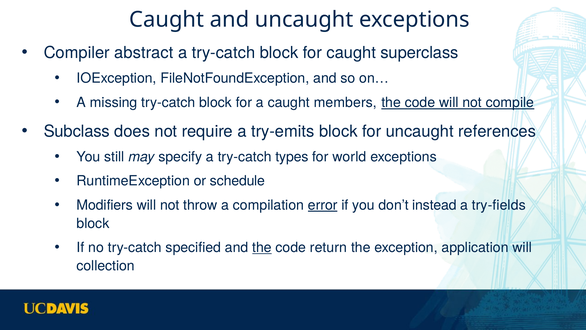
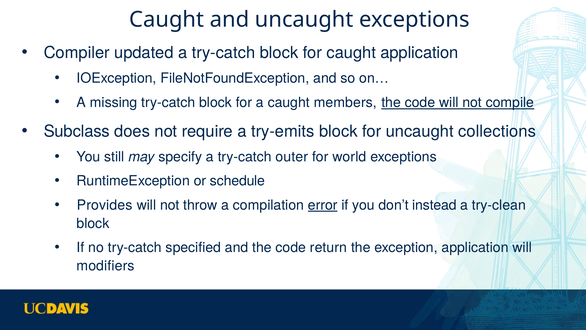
abstract: abstract -> updated
caught superclass: superclass -> application
references: references -> collections
types: types -> outer
Modifiers: Modifiers -> Provides
try-fields: try-fields -> try-clean
the at (262, 247) underline: present -> none
collection: collection -> modifiers
